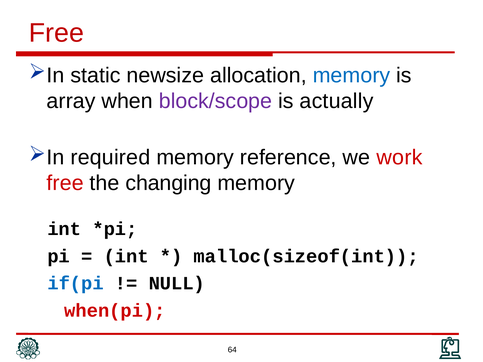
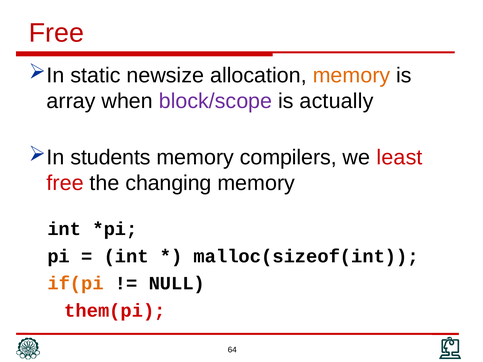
memory at (351, 75) colour: blue -> orange
required: required -> students
reference: reference -> compilers
work: work -> least
if(pi colour: blue -> orange
when(pi: when(pi -> them(pi
